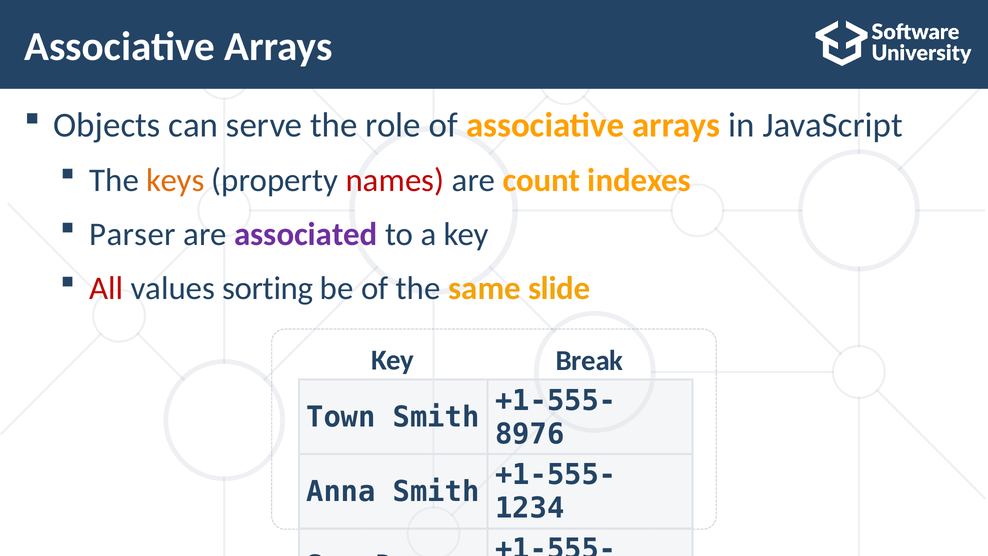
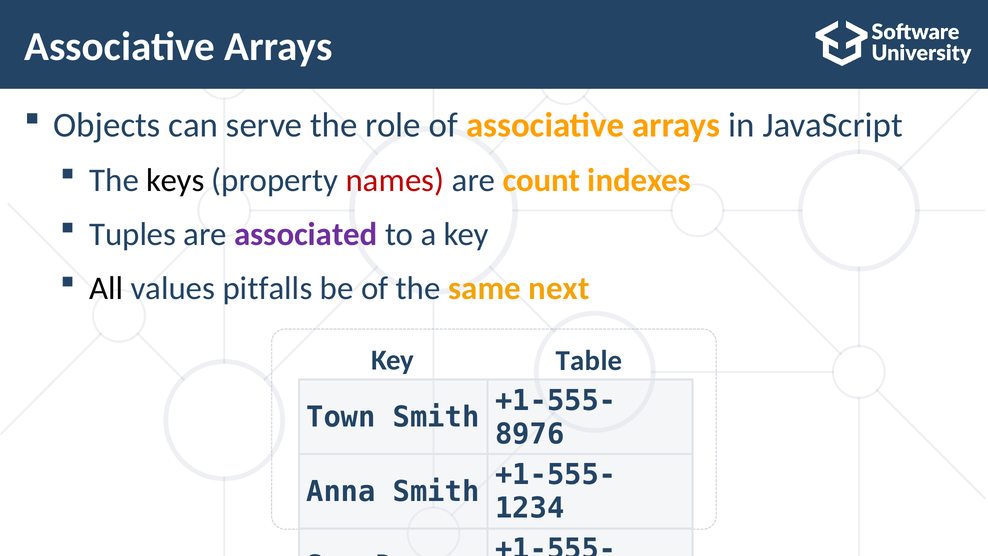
keys colour: orange -> black
Parser: Parser -> Tuples
All colour: red -> black
sorting: sorting -> pitfalls
slide: slide -> next
Break: Break -> Table
